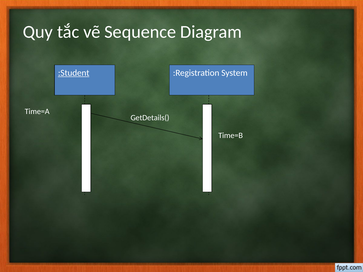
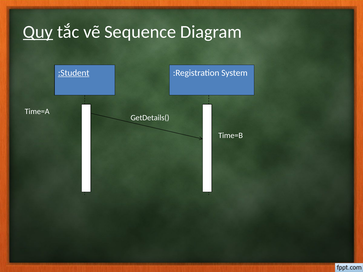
Quy underline: none -> present
